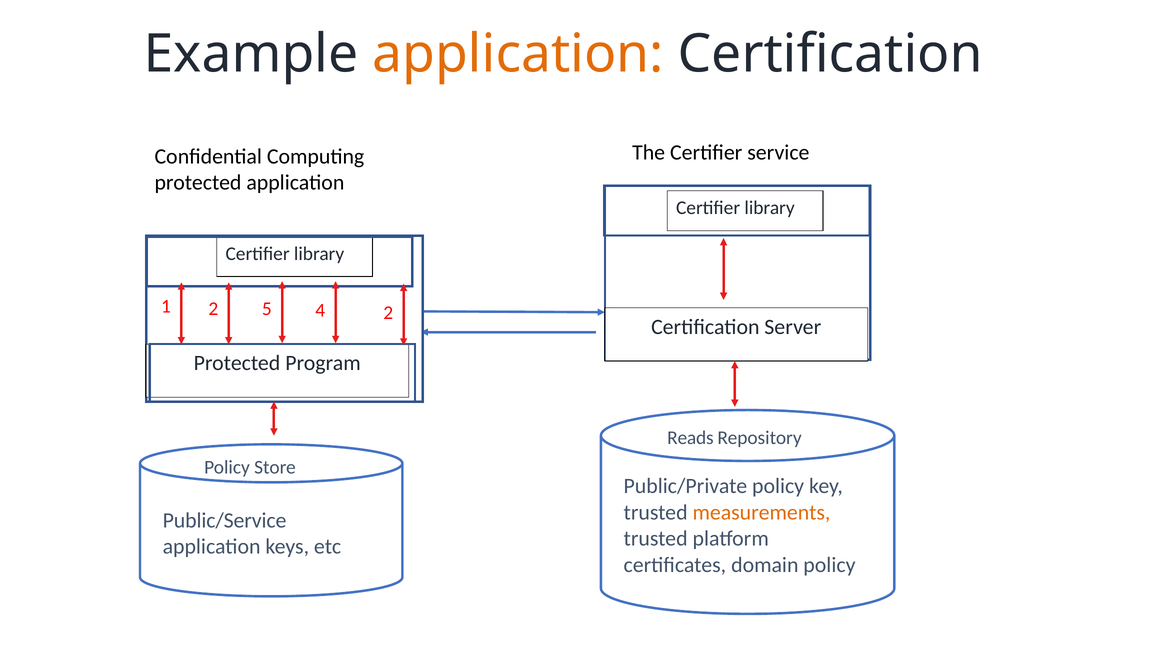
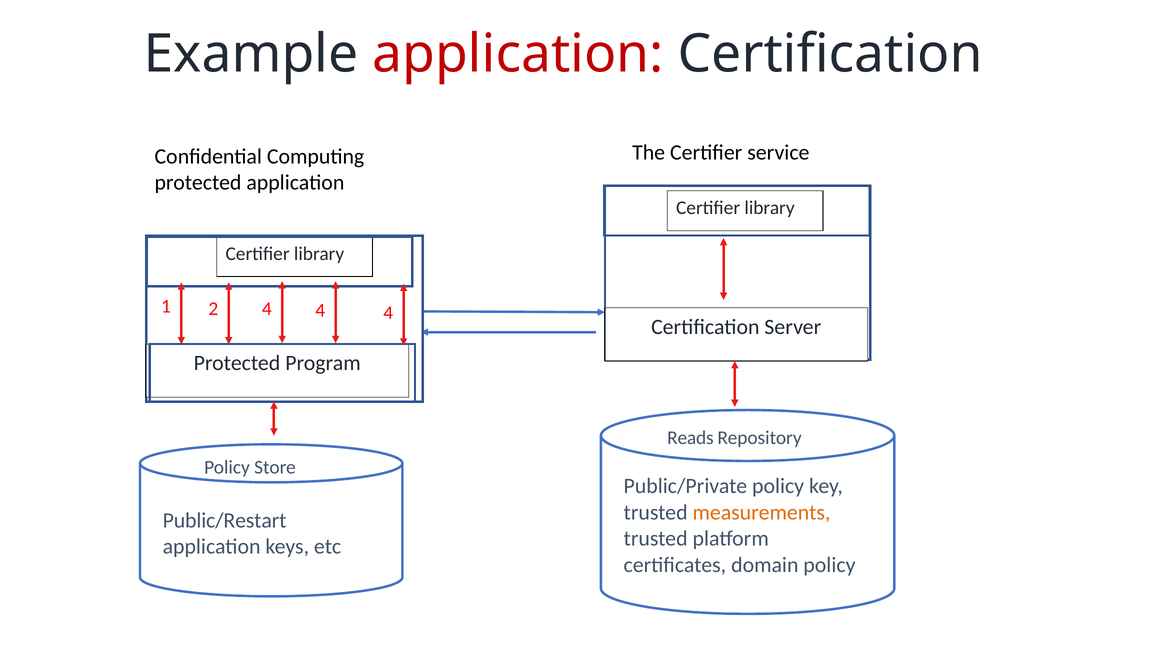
application at (518, 54) colour: orange -> red
2 5: 5 -> 4
2 at (388, 313): 2 -> 4
Public/Service: Public/Service -> Public/Restart
